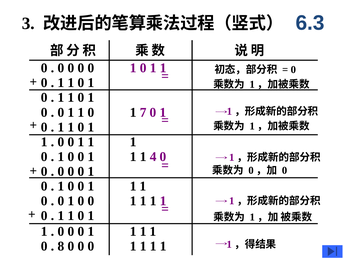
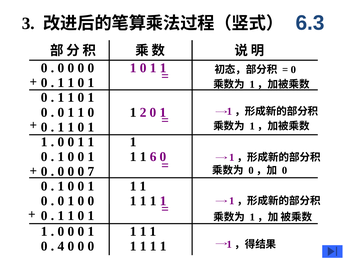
7: 7 -> 2
4: 4 -> 6
1 at (91, 171): 1 -> 7
8: 8 -> 4
